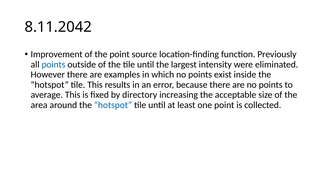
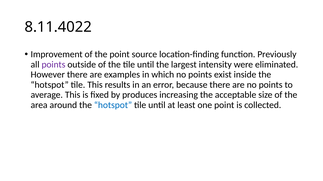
8.11.2042: 8.11.2042 -> 8.11.4022
points at (53, 65) colour: blue -> purple
directory: directory -> produces
